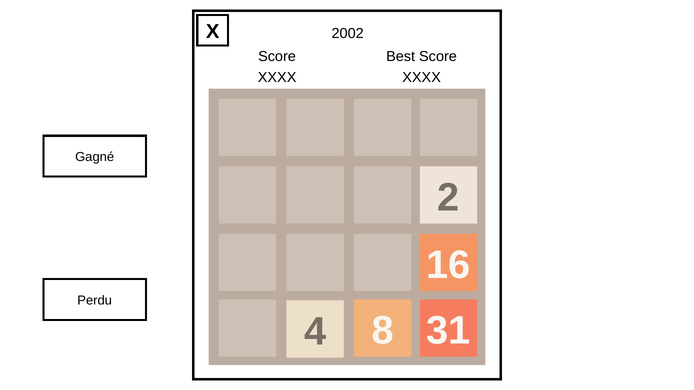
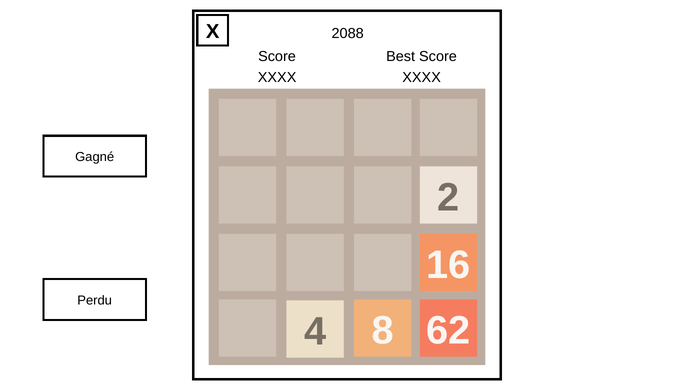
2002: 2002 -> 2088
31: 31 -> 62
